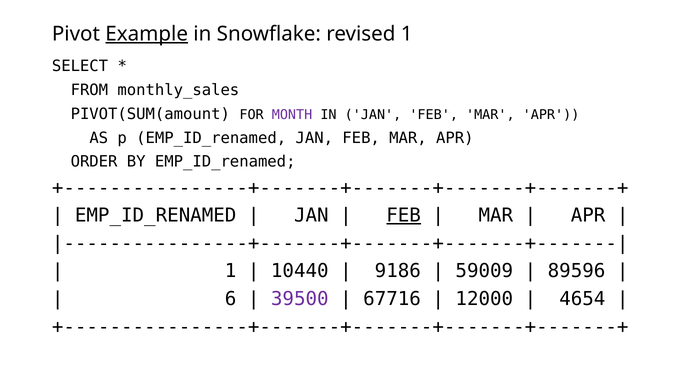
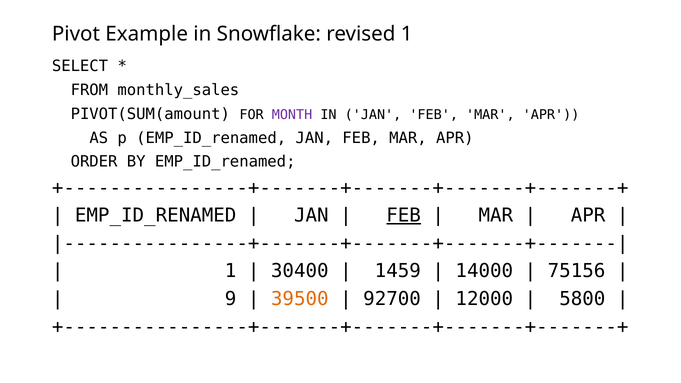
Example underline: present -> none
10440: 10440 -> 30400
9186: 9186 -> 1459
59009: 59009 -> 14000
89596: 89596 -> 75156
6: 6 -> 9
39500 colour: purple -> orange
67716: 67716 -> 92700
4654: 4654 -> 5800
